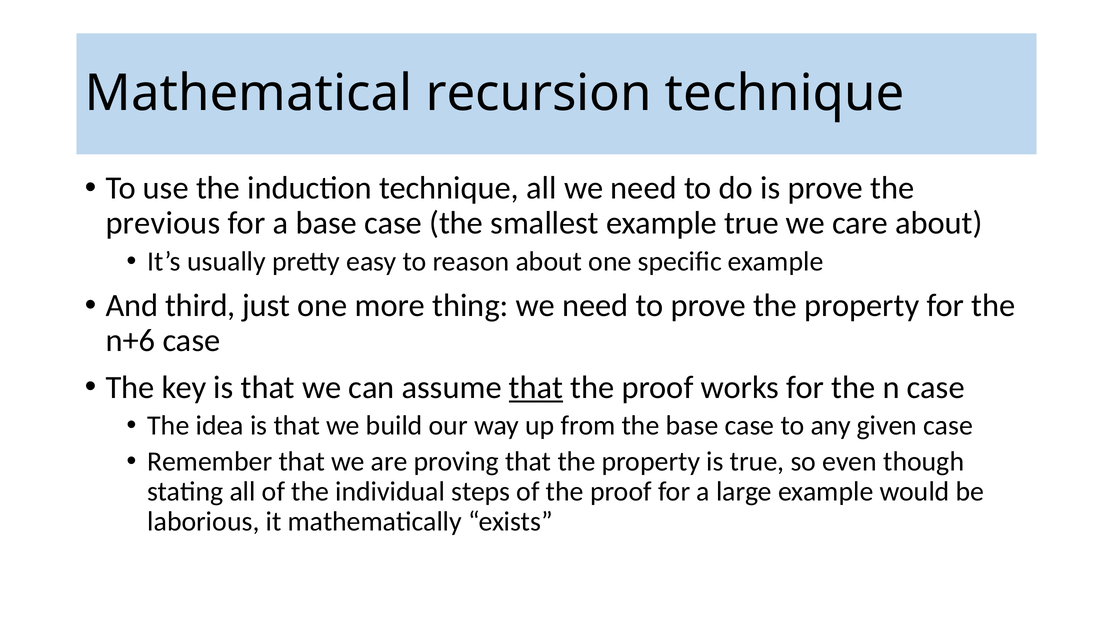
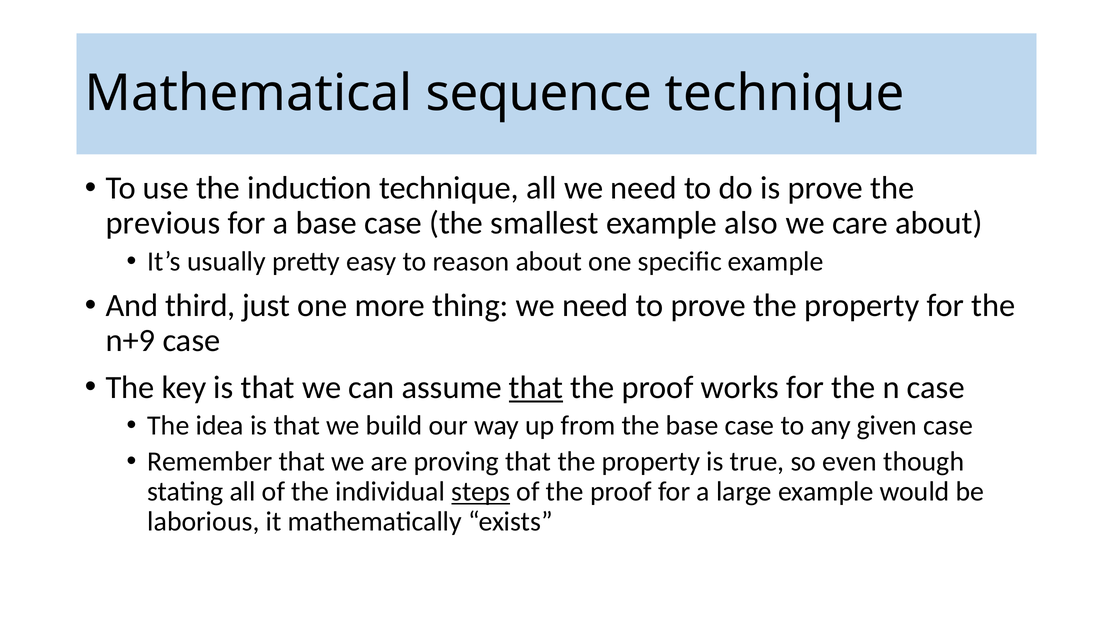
recursion: recursion -> sequence
example true: true -> also
n+6: n+6 -> n+9
steps underline: none -> present
